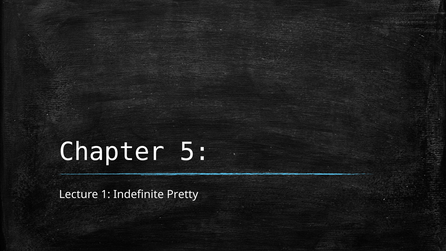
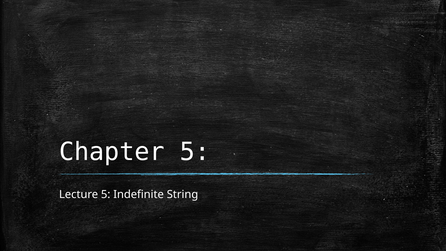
Lecture 1: 1 -> 5
Pretty: Pretty -> String
